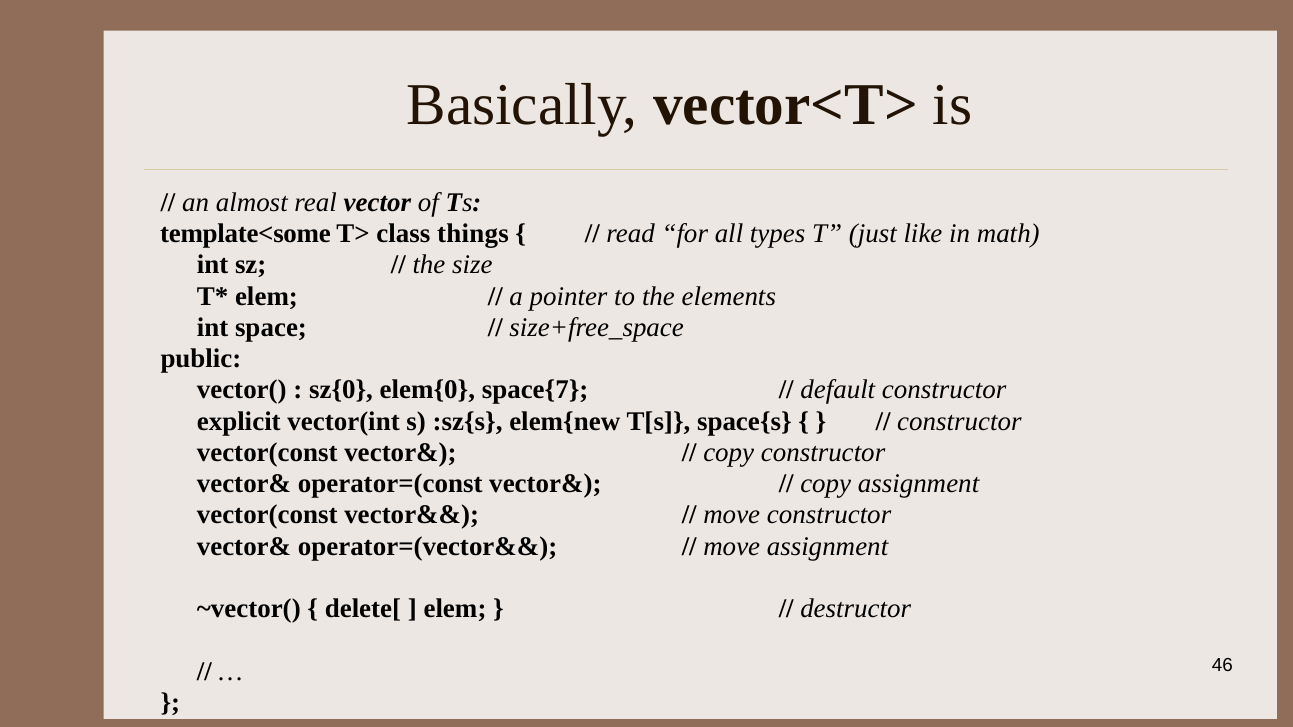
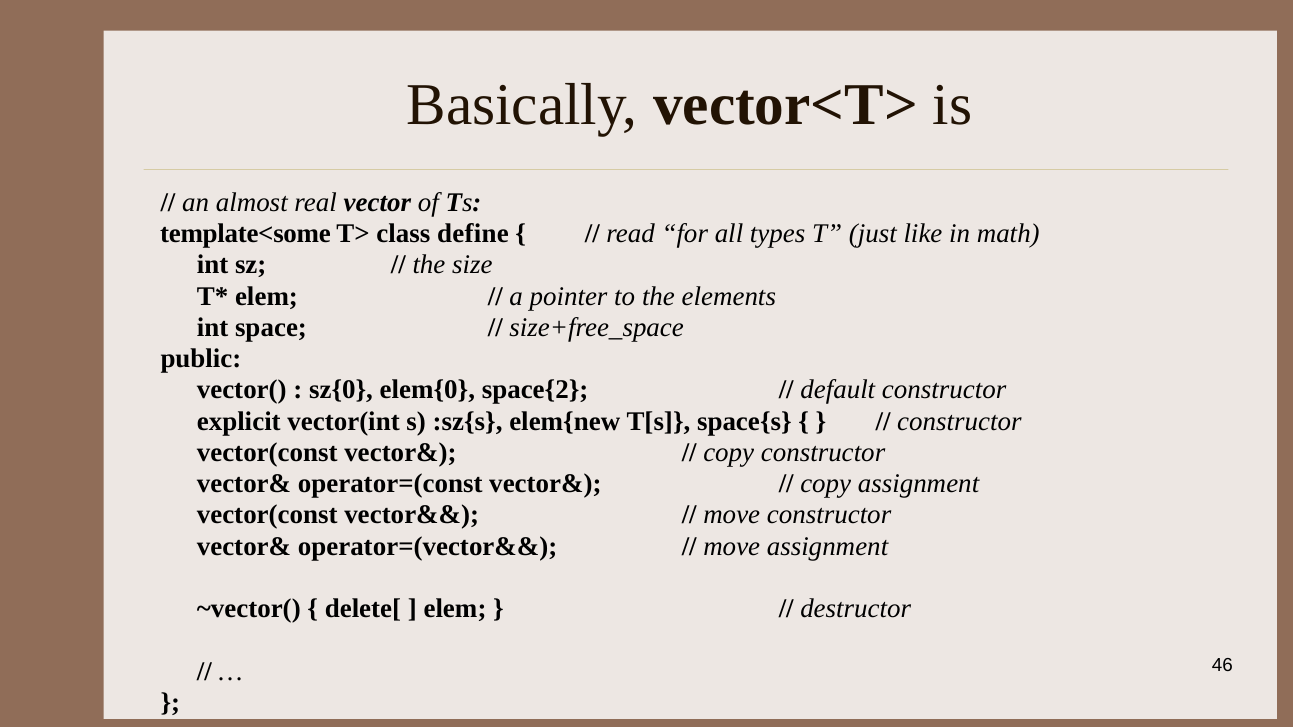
things: things -> define
space{7: space{7 -> space{2
